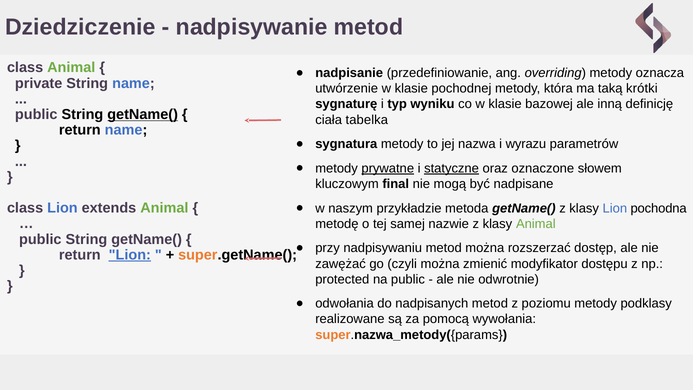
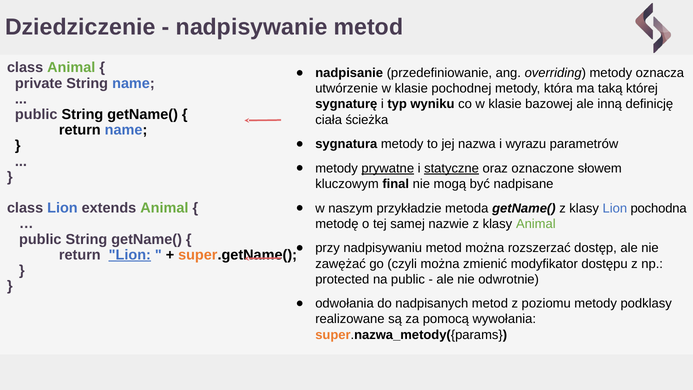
krótki: krótki -> której
getName( at (143, 114) underline: present -> none
tabelka: tabelka -> ścieżka
